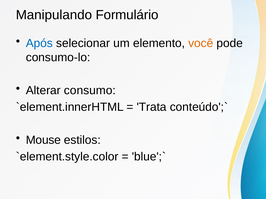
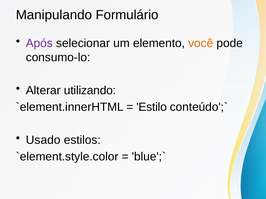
Após colour: blue -> purple
consumo: consumo -> utilizando
Trata: Trata -> Estilo
Mouse: Mouse -> Usado
